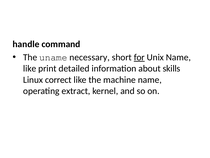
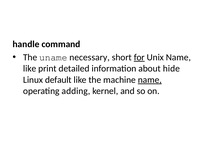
skills: skills -> hide
correct: correct -> default
name at (150, 80) underline: none -> present
extract: extract -> adding
